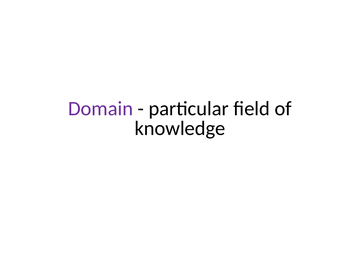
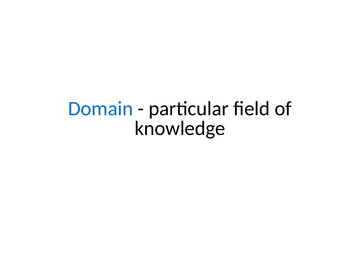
Domain colour: purple -> blue
